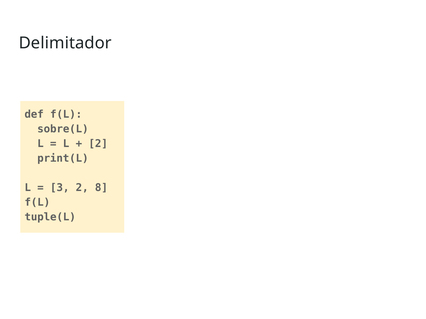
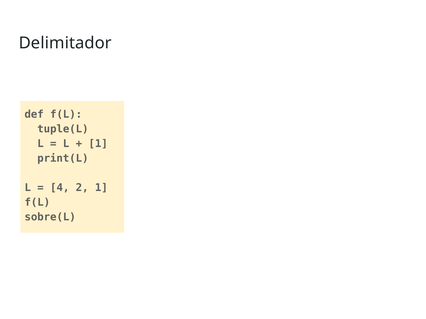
sobre(L: sobre(L -> tuple(L
2 at (98, 144): 2 -> 1
3: 3 -> 4
2 8: 8 -> 1
tuple(L: tuple(L -> sobre(L
